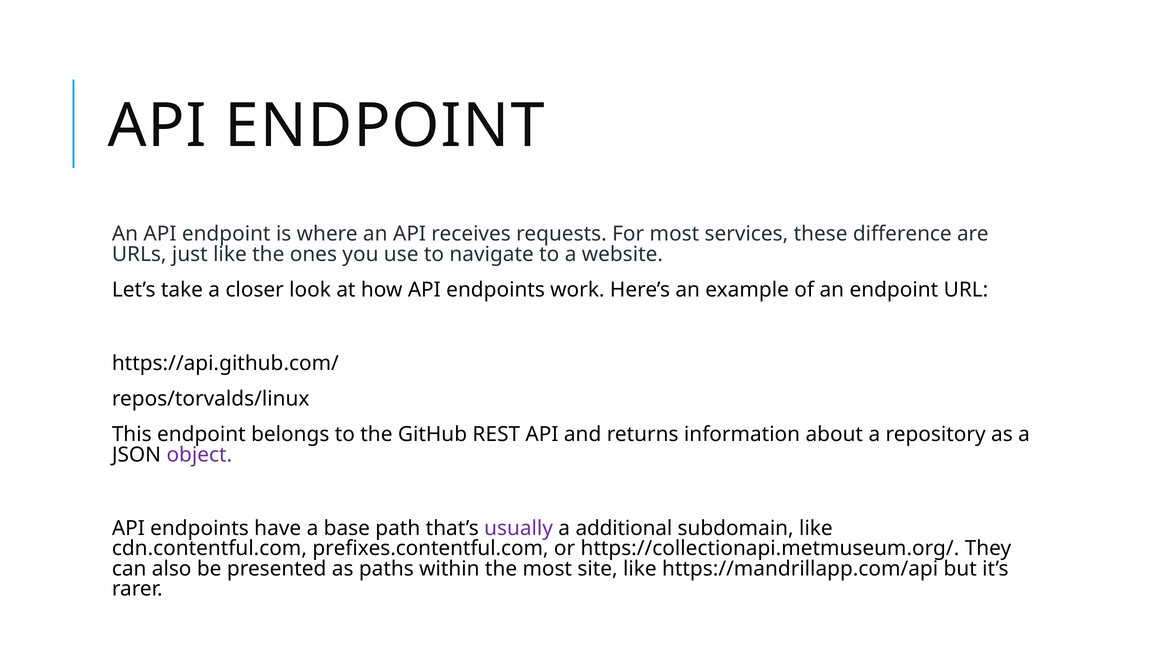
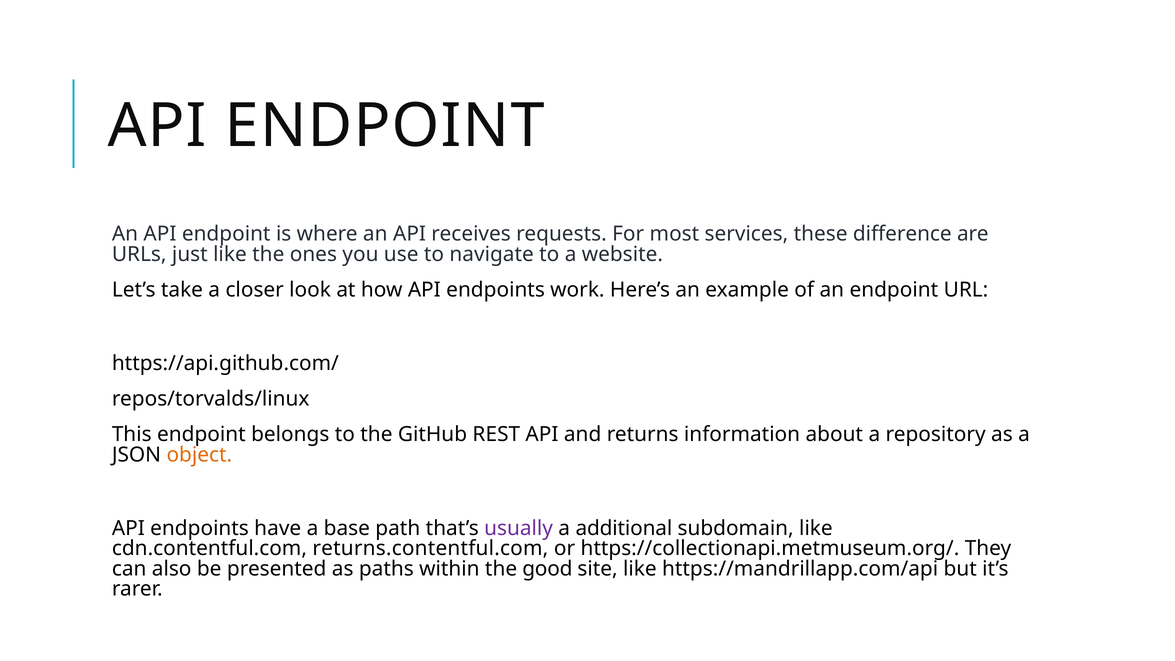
object colour: purple -> orange
prefixes.contentful.com: prefixes.contentful.com -> returns.contentful.com
the most: most -> good
